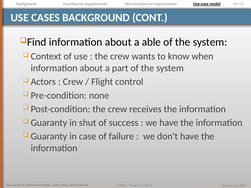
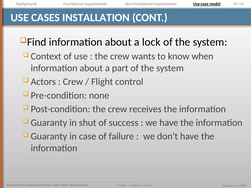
CASES BACKGROUND: BACKGROUND -> INSTALLATION
able: able -> lock
